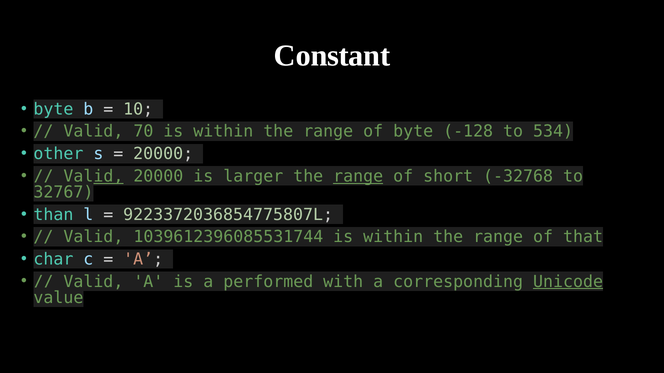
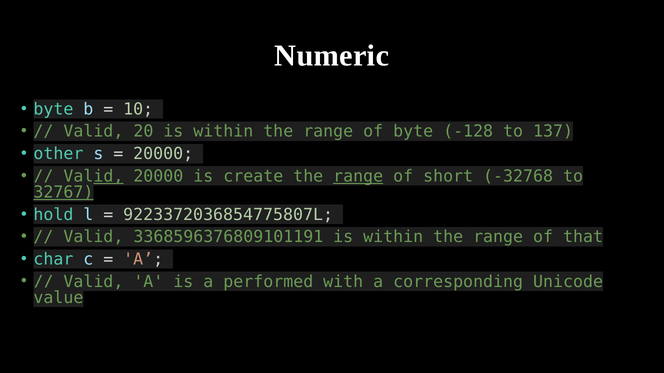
Constant: Constant -> Numeric
70: 70 -> 20
534: 534 -> 137
larger: larger -> create
32767 underline: none -> present
than: than -> hold
1039612396085531744: 1039612396085531744 -> 3368596376809101191
Unicode underline: present -> none
